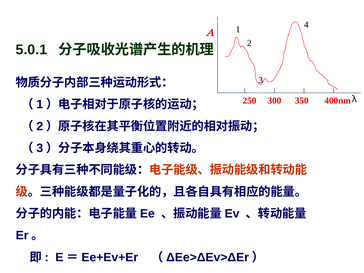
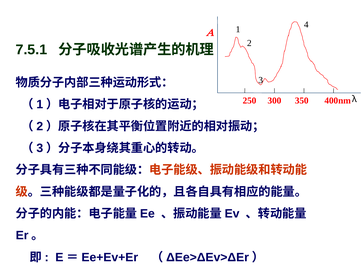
5.0.1: 5.0.1 -> 7.5.1
